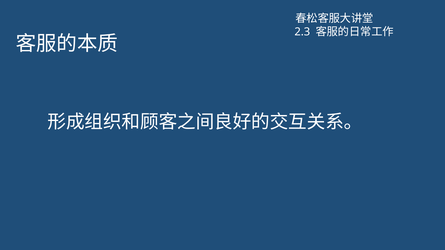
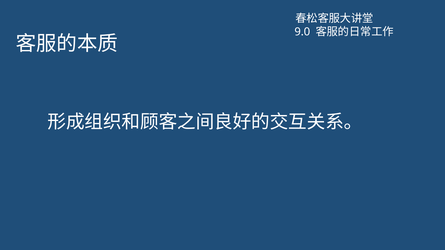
2.3: 2.3 -> 9.0
